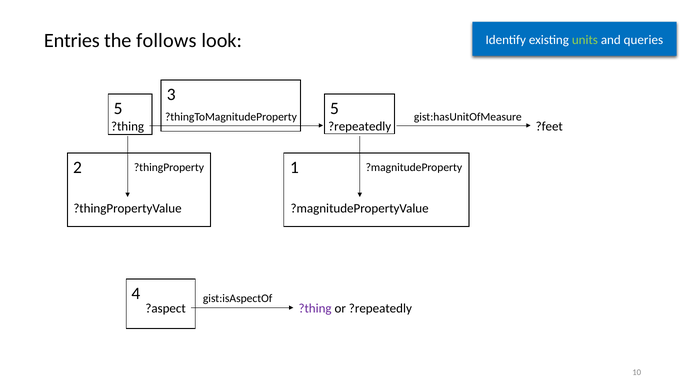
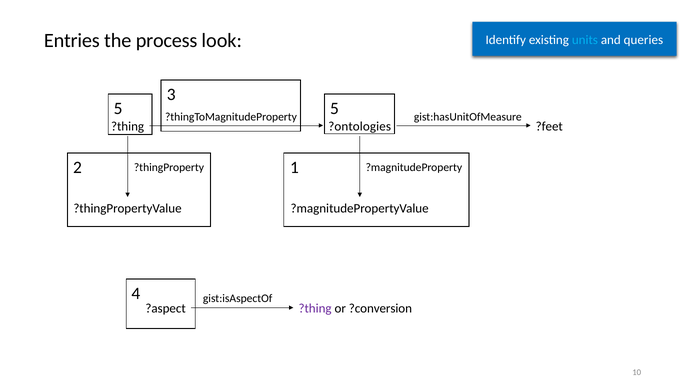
follows: follows -> process
units colour: light green -> light blue
?repeatedly at (360, 126): ?repeatedly -> ?ontologies
or ?repeatedly: ?repeatedly -> ?conversion
